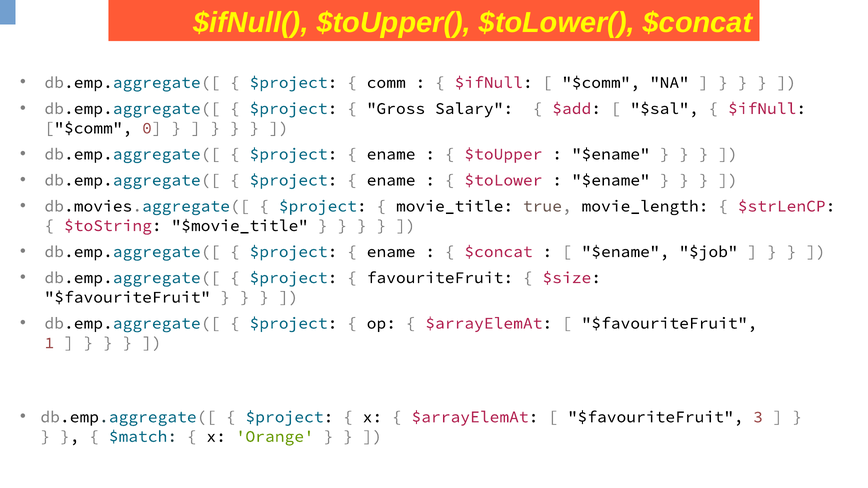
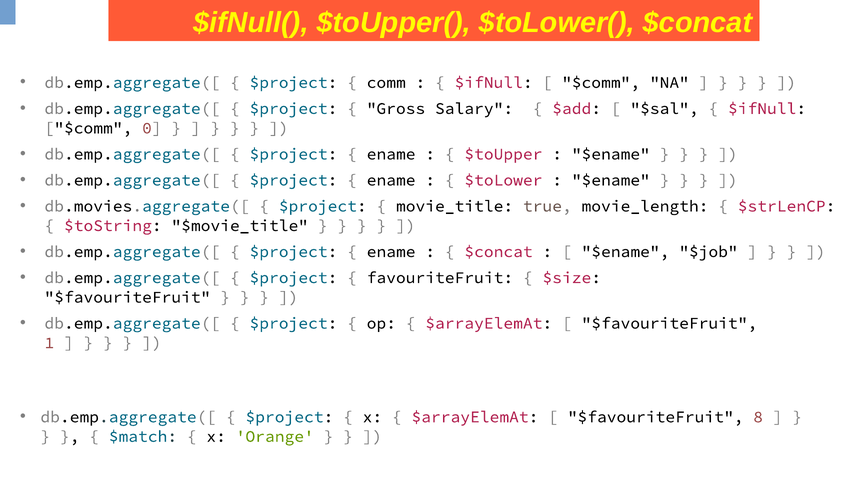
3: 3 -> 8
